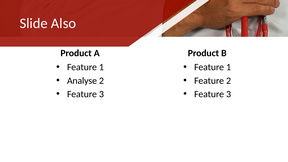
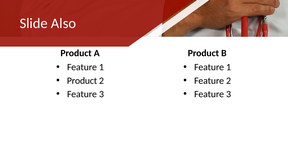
Analyse at (82, 81): Analyse -> Product
